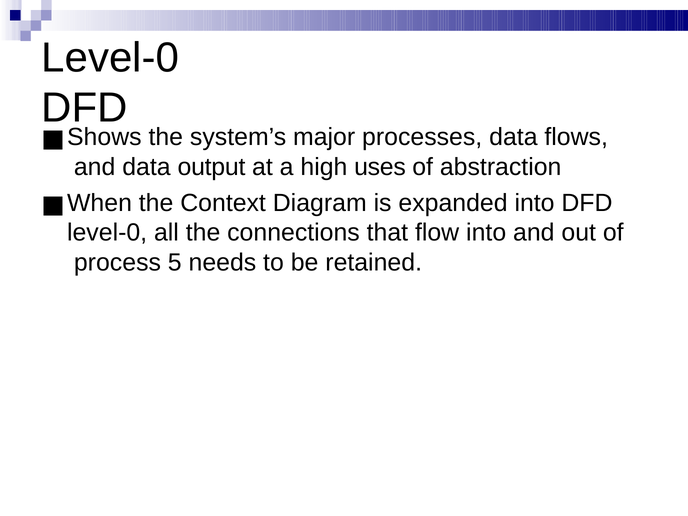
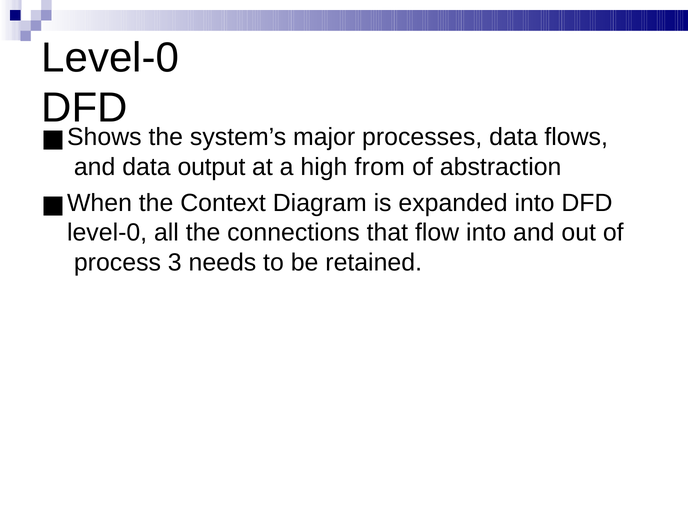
uses: uses -> from
5: 5 -> 3
